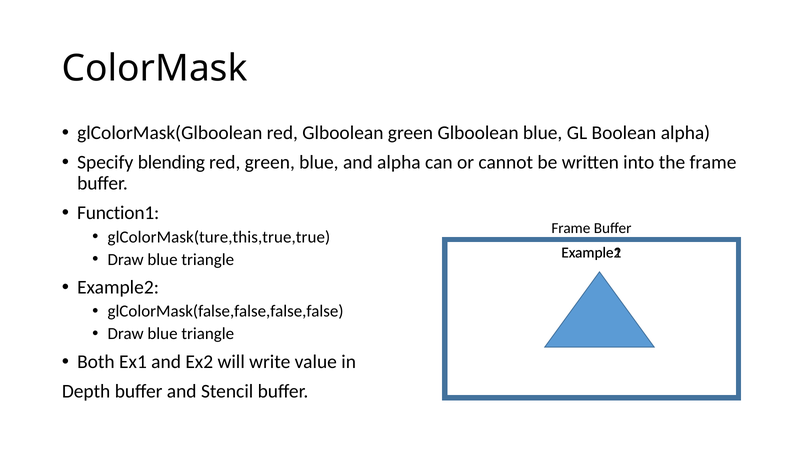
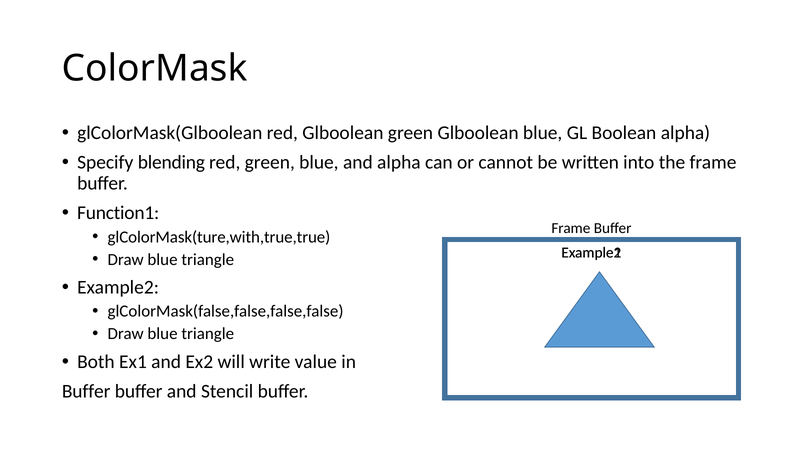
glColorMask(ture,this,true,true: glColorMask(ture,this,true,true -> glColorMask(ture,with,true,true
Depth at (86, 391): Depth -> Buffer
